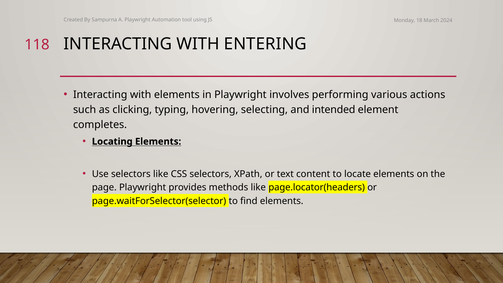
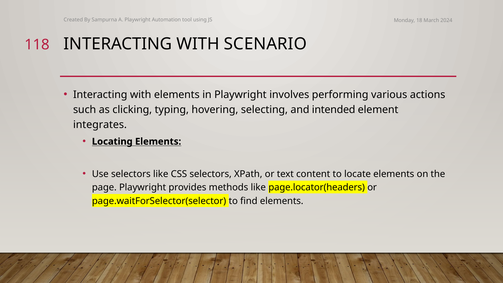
ENTERING: ENTERING -> SCENARIO
completes: completes -> integrates
